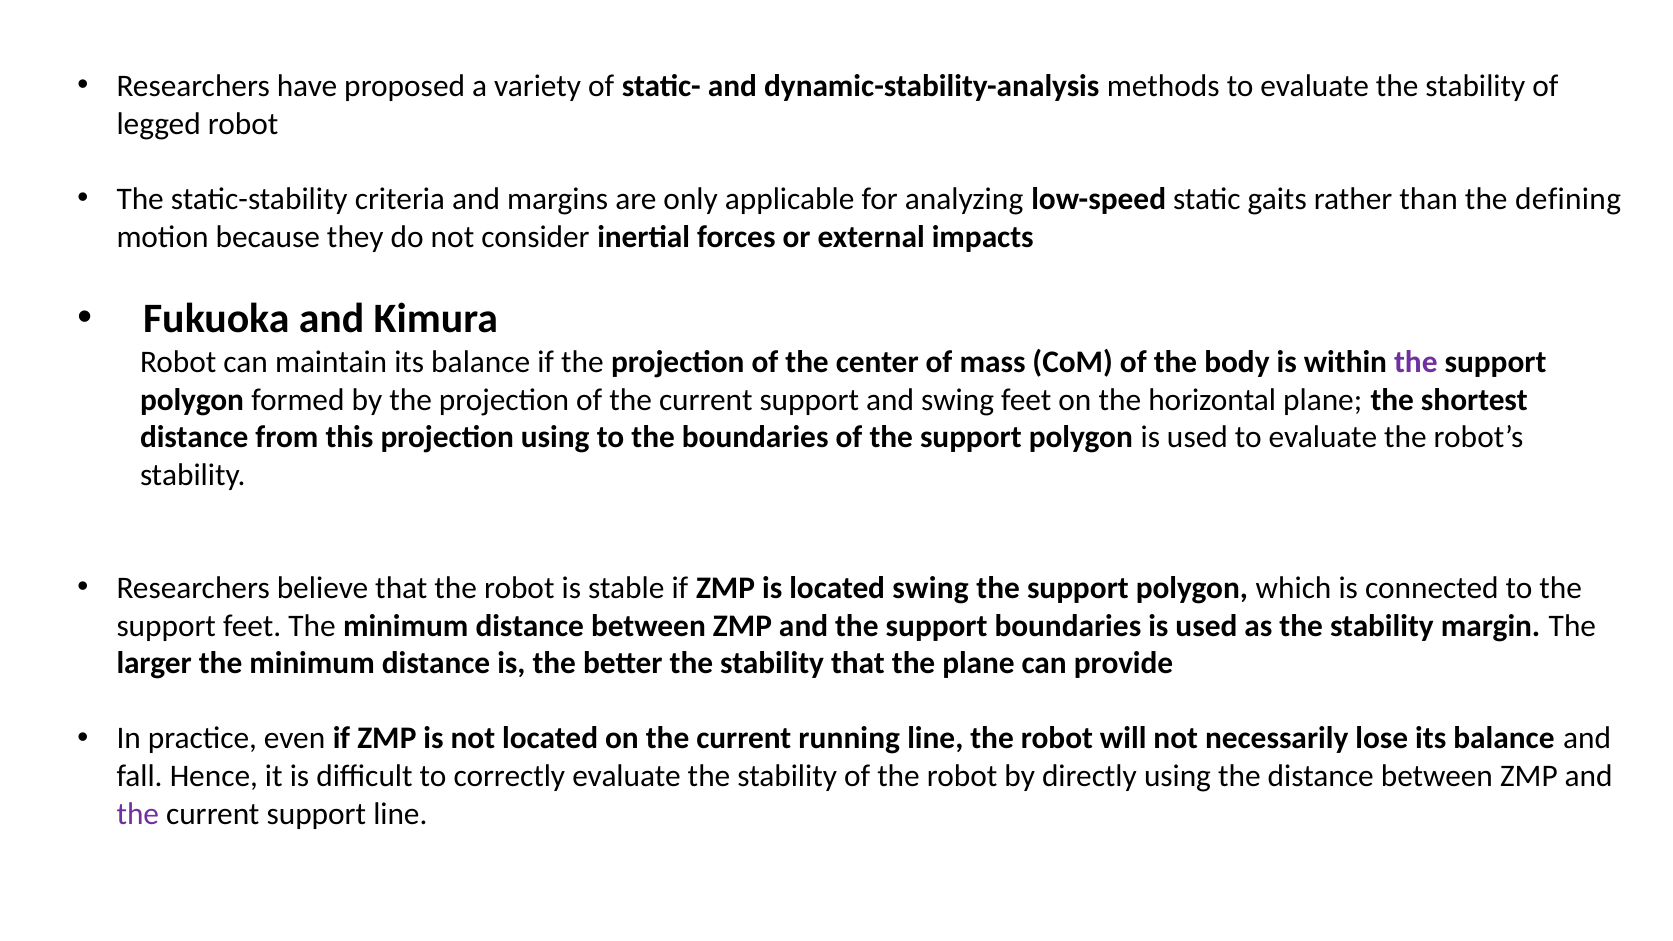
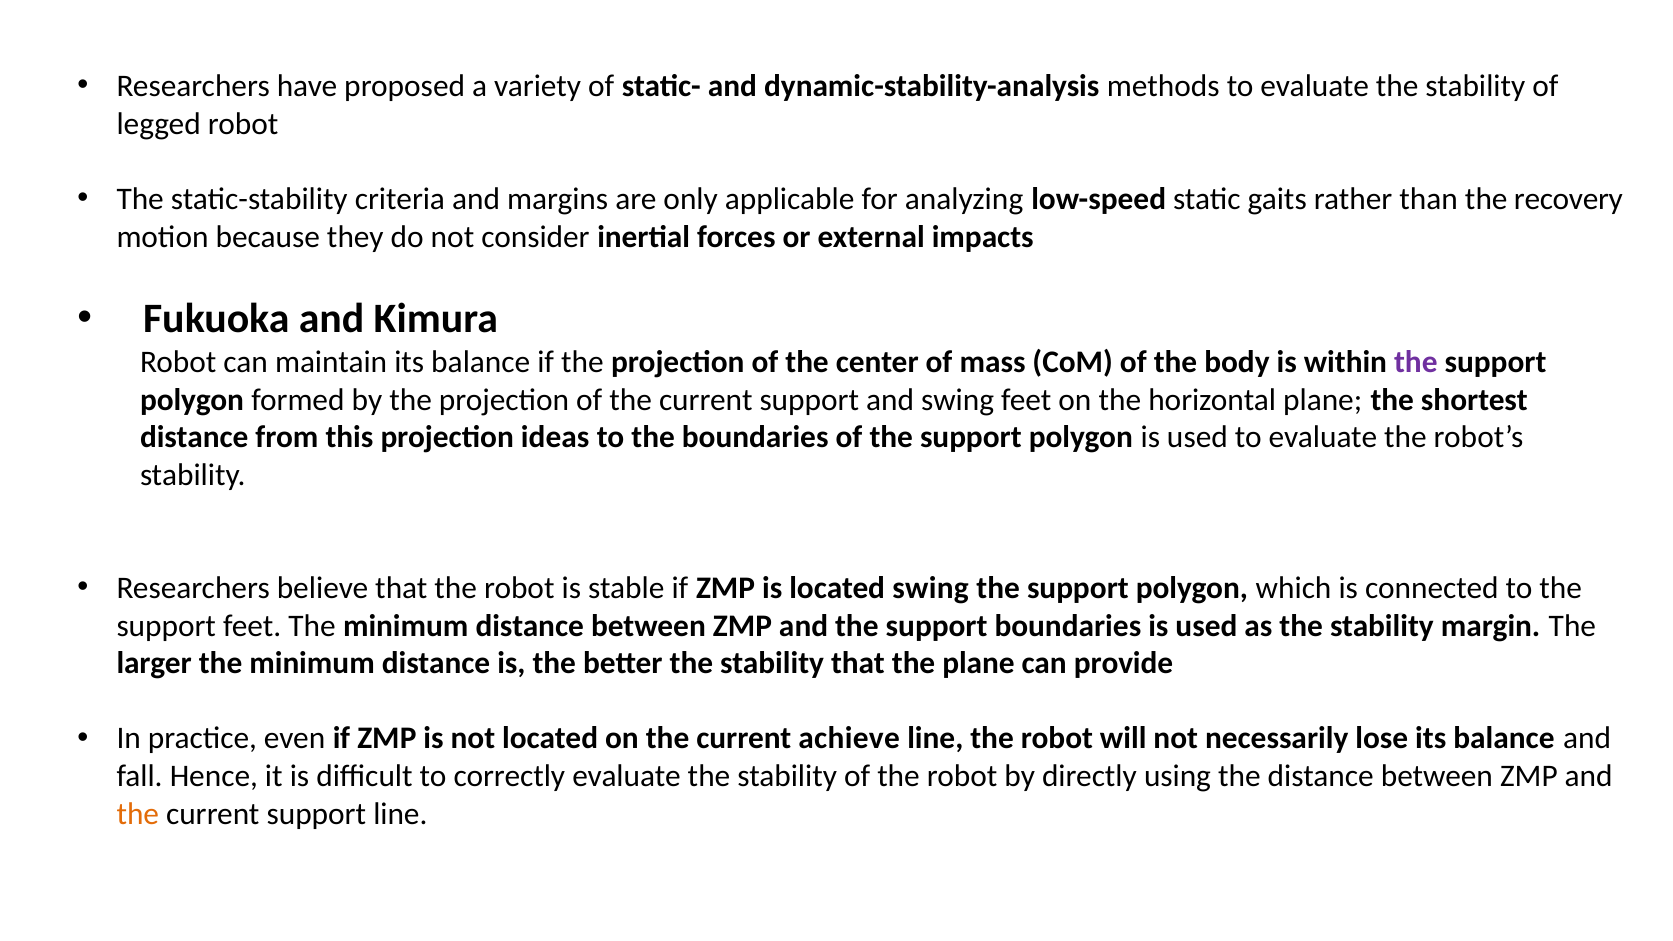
defining: defining -> recovery
projection using: using -> ideas
running: running -> achieve
the at (138, 814) colour: purple -> orange
